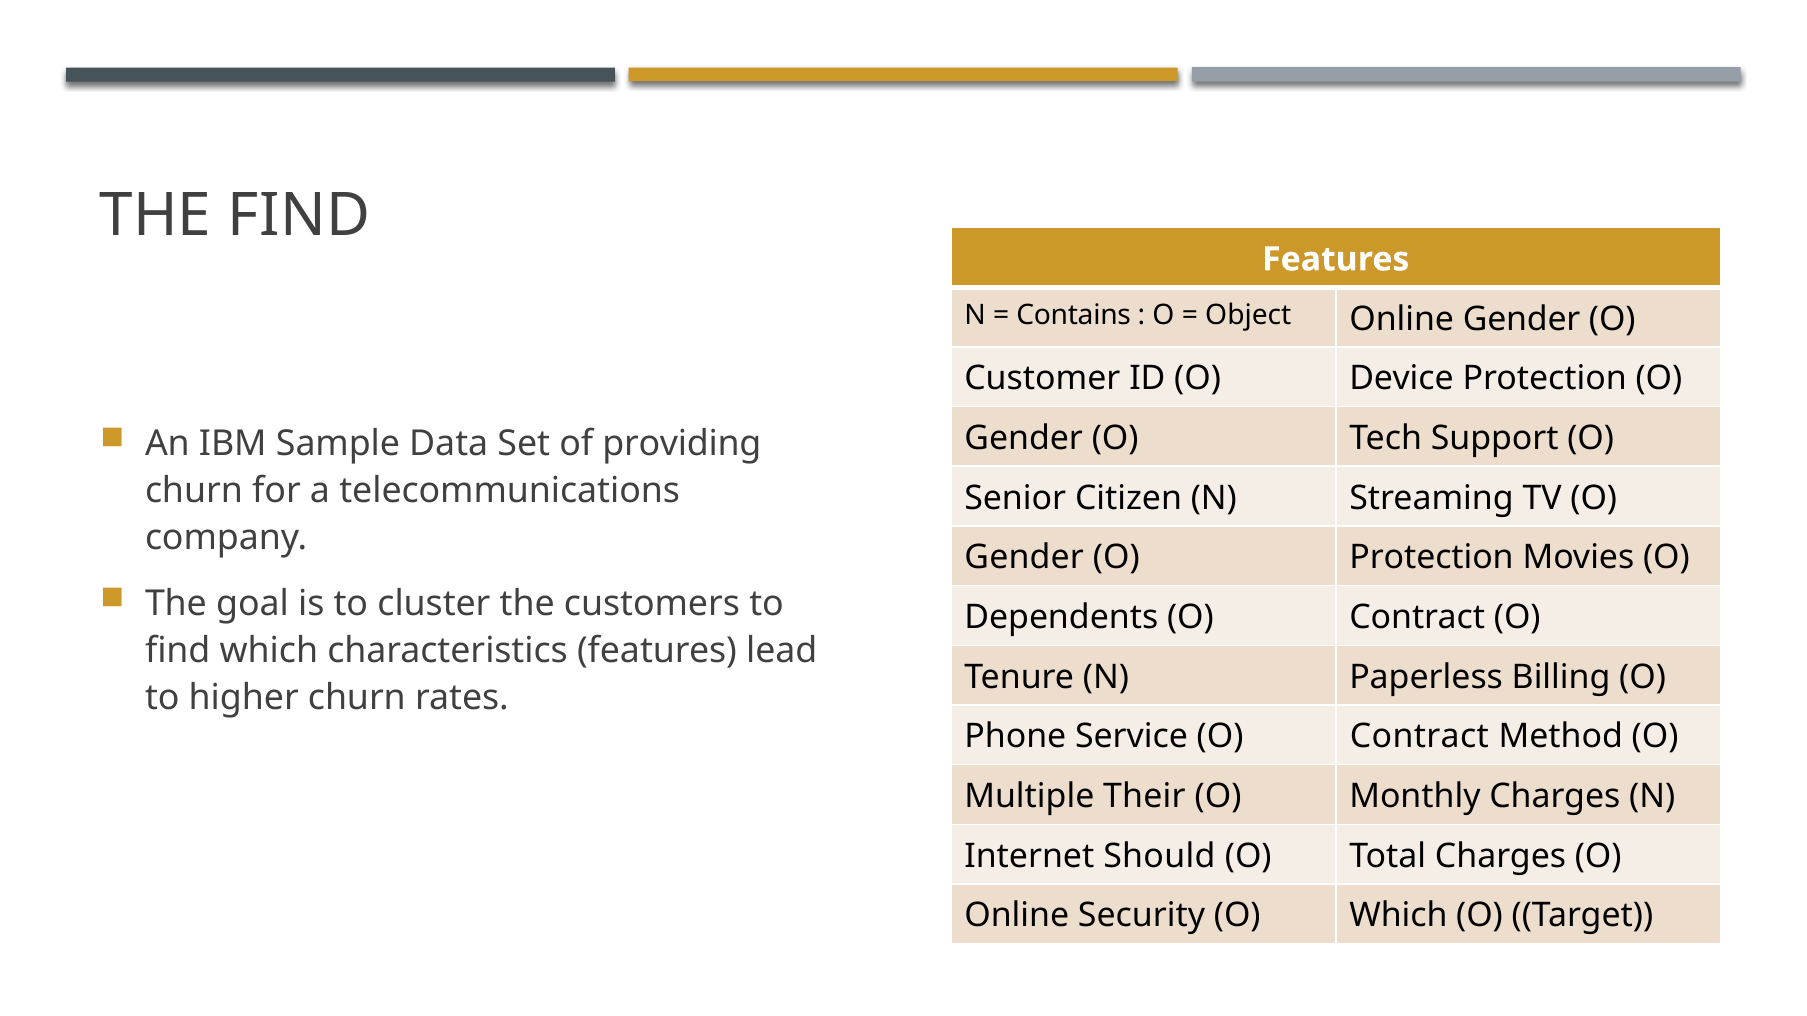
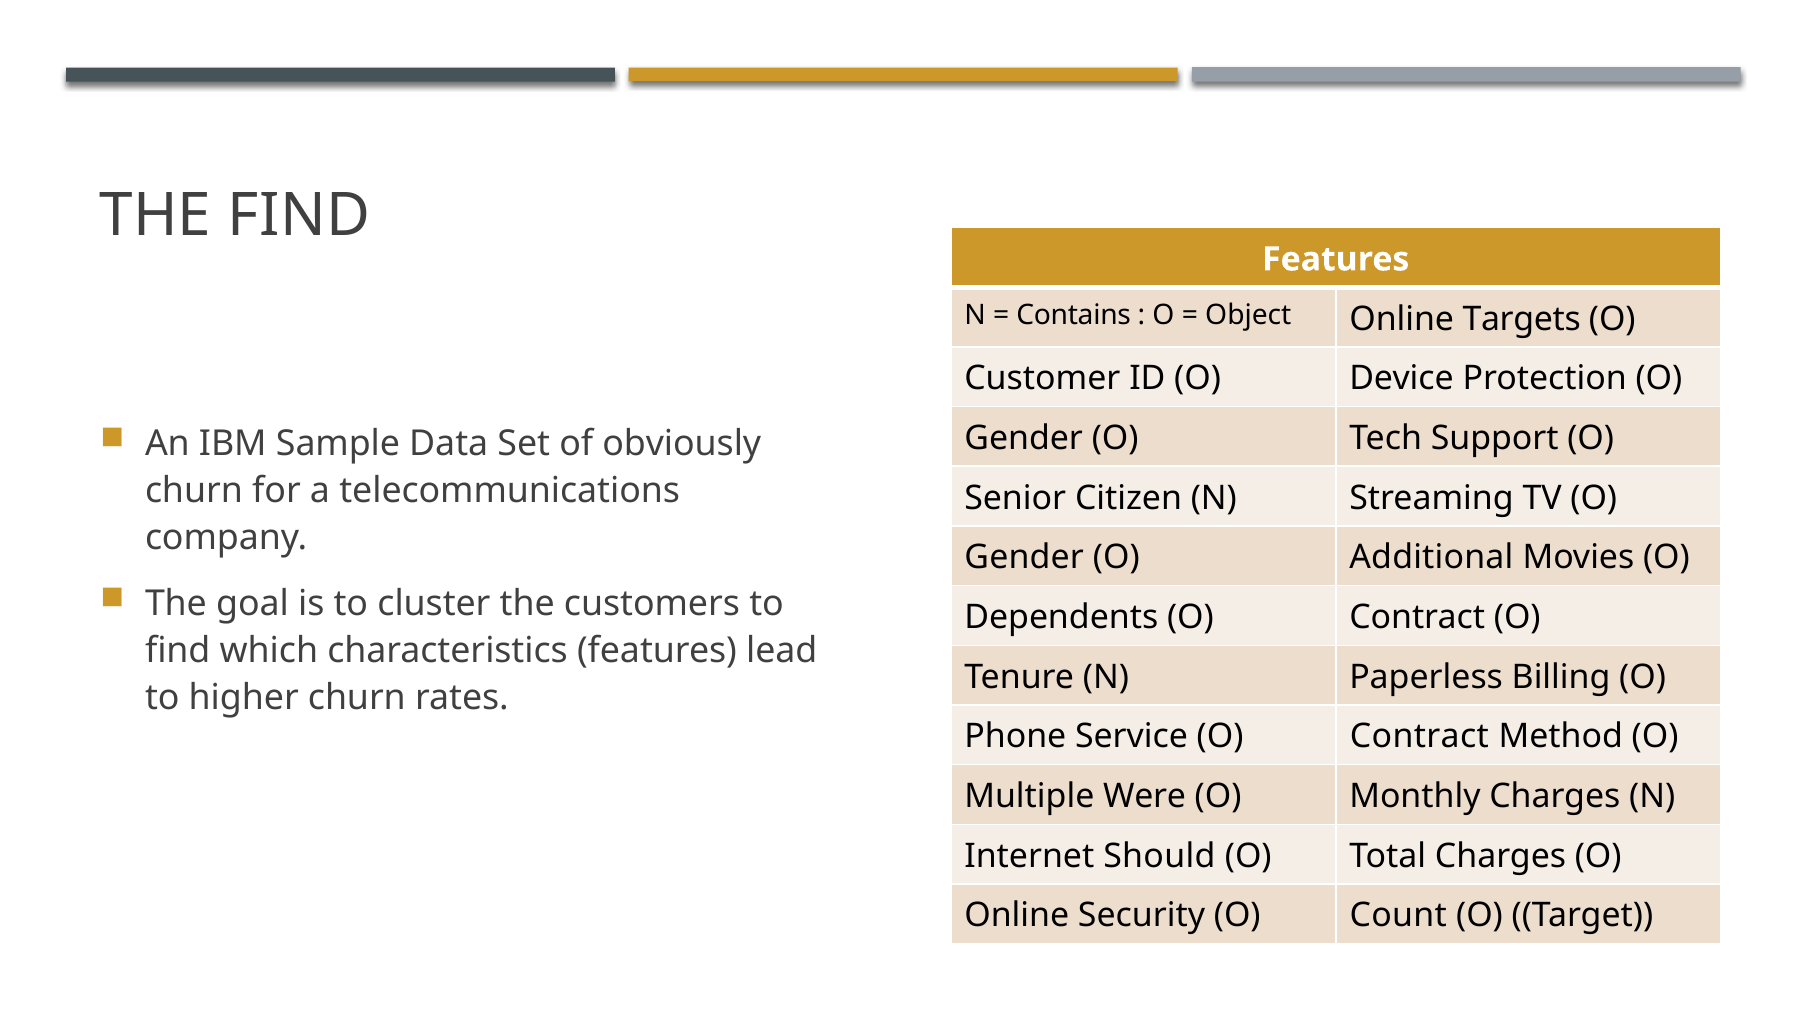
Online Gender: Gender -> Targets
providing: providing -> obviously
O Protection: Protection -> Additional
Their: Their -> Were
O Which: Which -> Count
